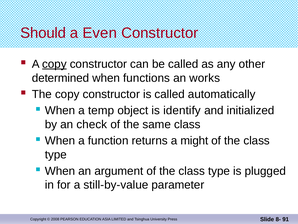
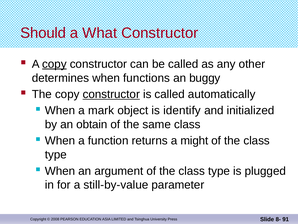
Even: Even -> What
determined: determined -> determines
works: works -> buggy
constructor at (111, 94) underline: none -> present
temp: temp -> mark
check: check -> obtain
